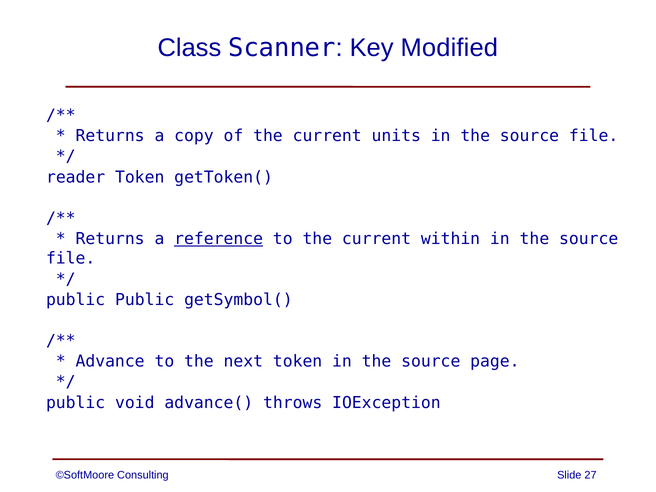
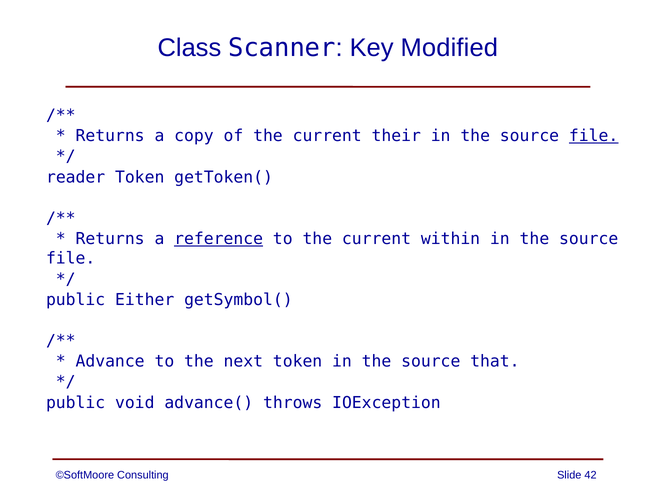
units: units -> their
file at (594, 136) underline: none -> present
public Public: Public -> Either
page: page -> that
27: 27 -> 42
